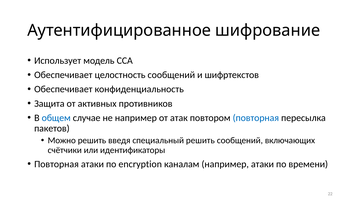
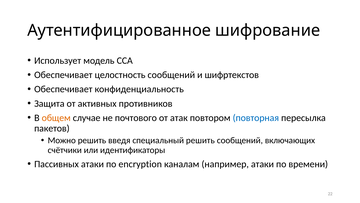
общем colour: blue -> orange
не например: например -> почтового
Повторная at (56, 164): Повторная -> Пассивных
